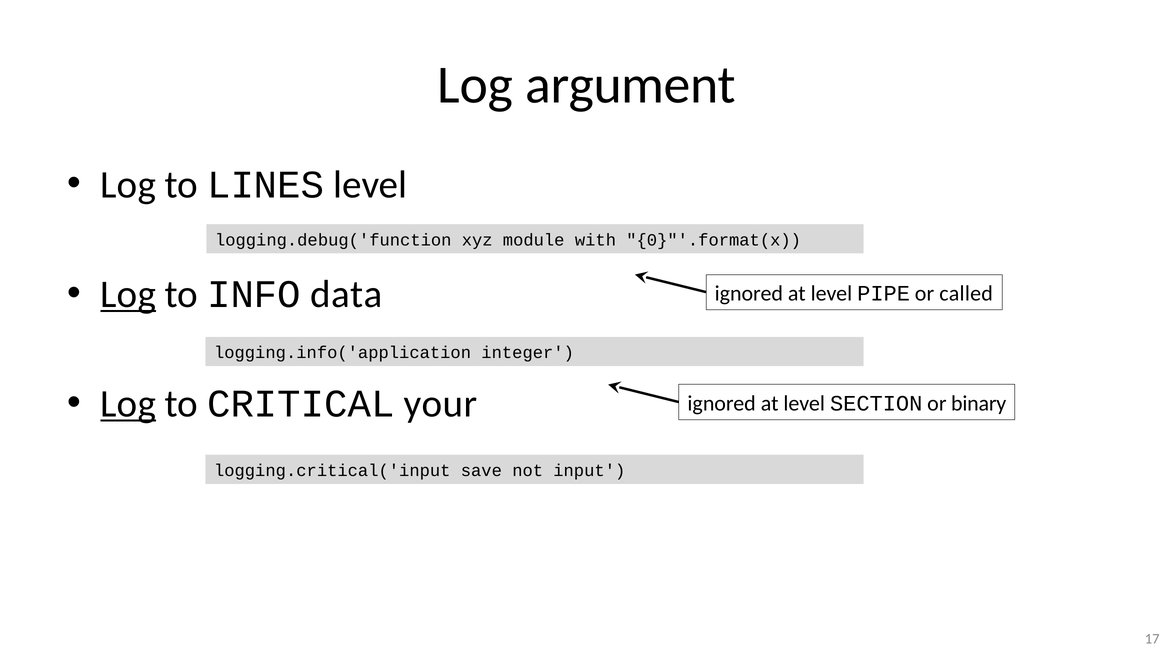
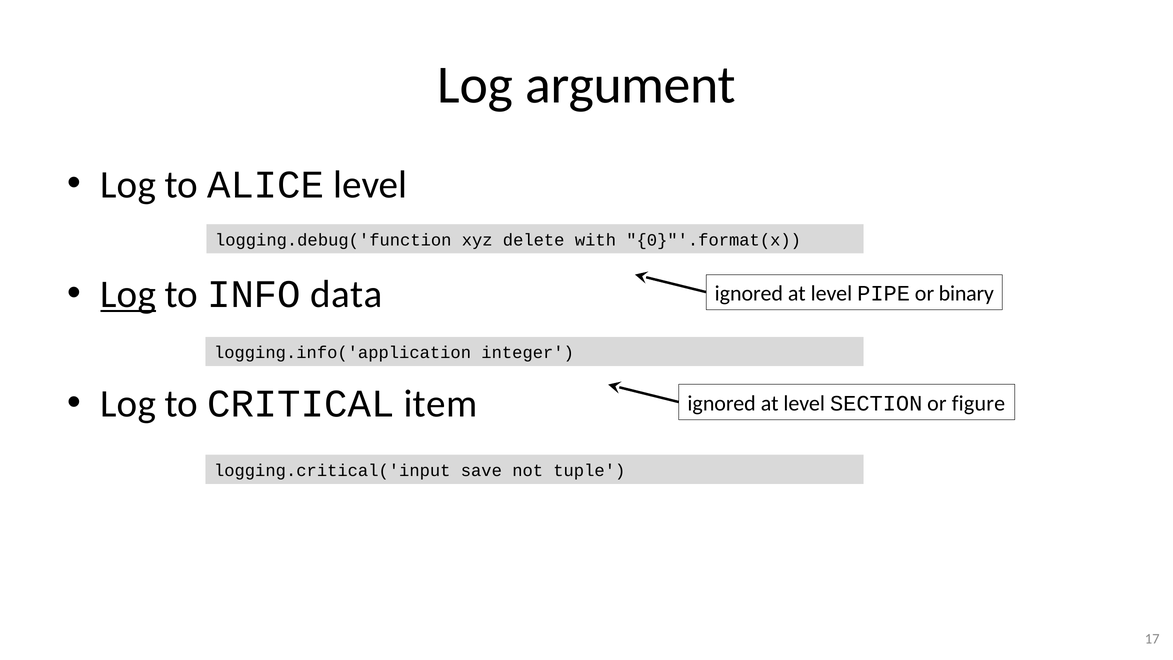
LINES: LINES -> ALICE
module: module -> delete
called: called -> binary
Log at (128, 404) underline: present -> none
your: your -> item
binary: binary -> figure
input: input -> tuple
